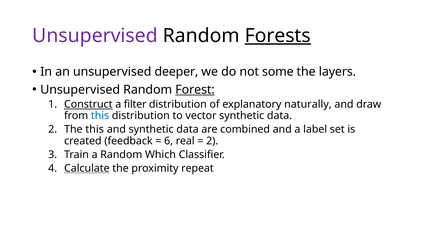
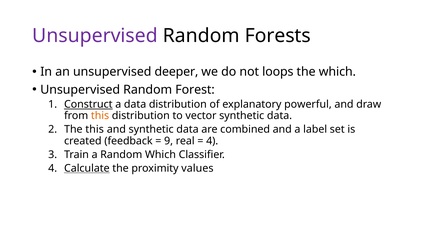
Forests underline: present -> none
some: some -> loops
the layers: layers -> which
Forest underline: present -> none
a filter: filter -> data
naturally: naturally -> powerful
this at (100, 116) colour: blue -> orange
6: 6 -> 9
2 at (212, 141): 2 -> 4
repeat: repeat -> values
